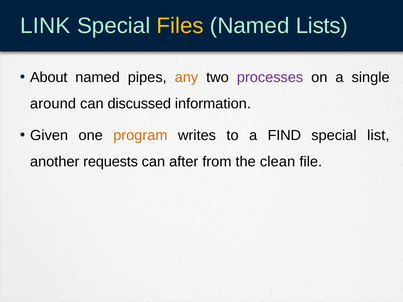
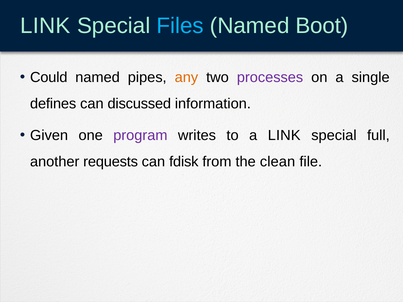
Files colour: yellow -> light blue
Lists: Lists -> Boot
About: About -> Could
around: around -> defines
program colour: orange -> purple
a FIND: FIND -> LINK
list: list -> full
after: after -> fdisk
